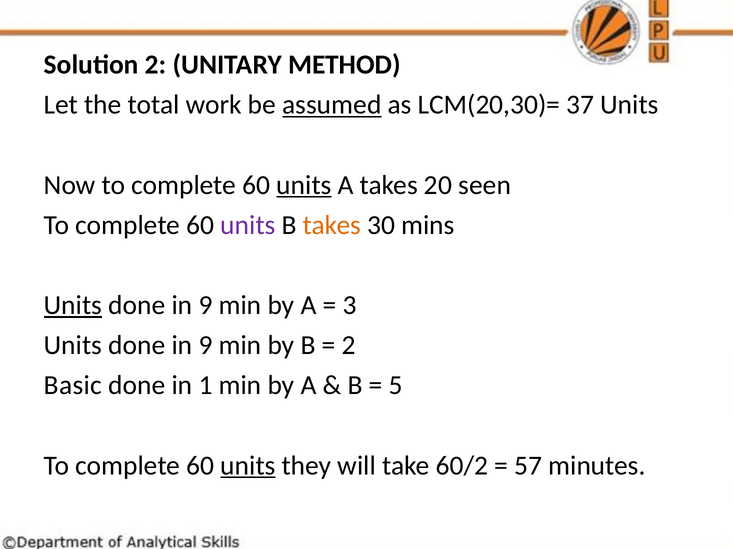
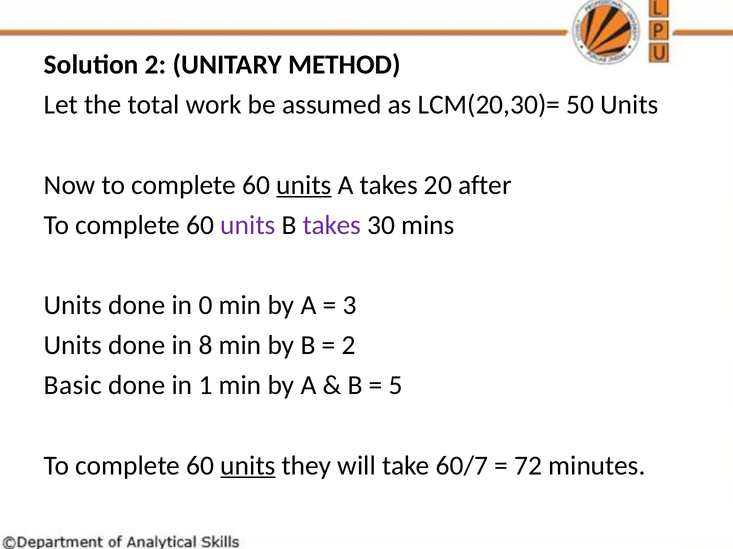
assumed underline: present -> none
37: 37 -> 50
seen: seen -> after
takes at (332, 225) colour: orange -> purple
Units at (73, 306) underline: present -> none
9 at (206, 306): 9 -> 0
9 at (206, 346): 9 -> 8
60/2: 60/2 -> 60/7
57: 57 -> 72
